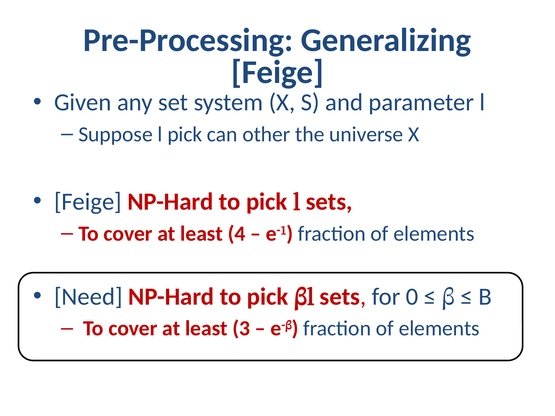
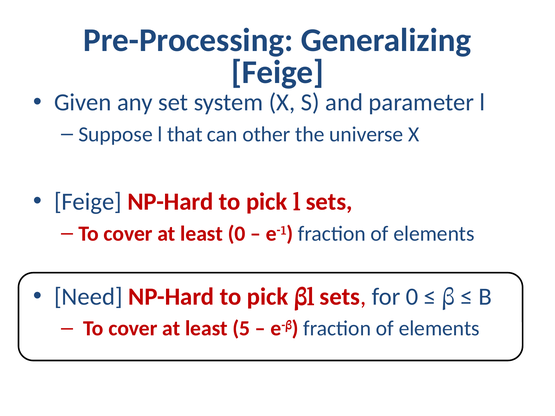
l pick: pick -> that
least 4: 4 -> 0
3: 3 -> 5
